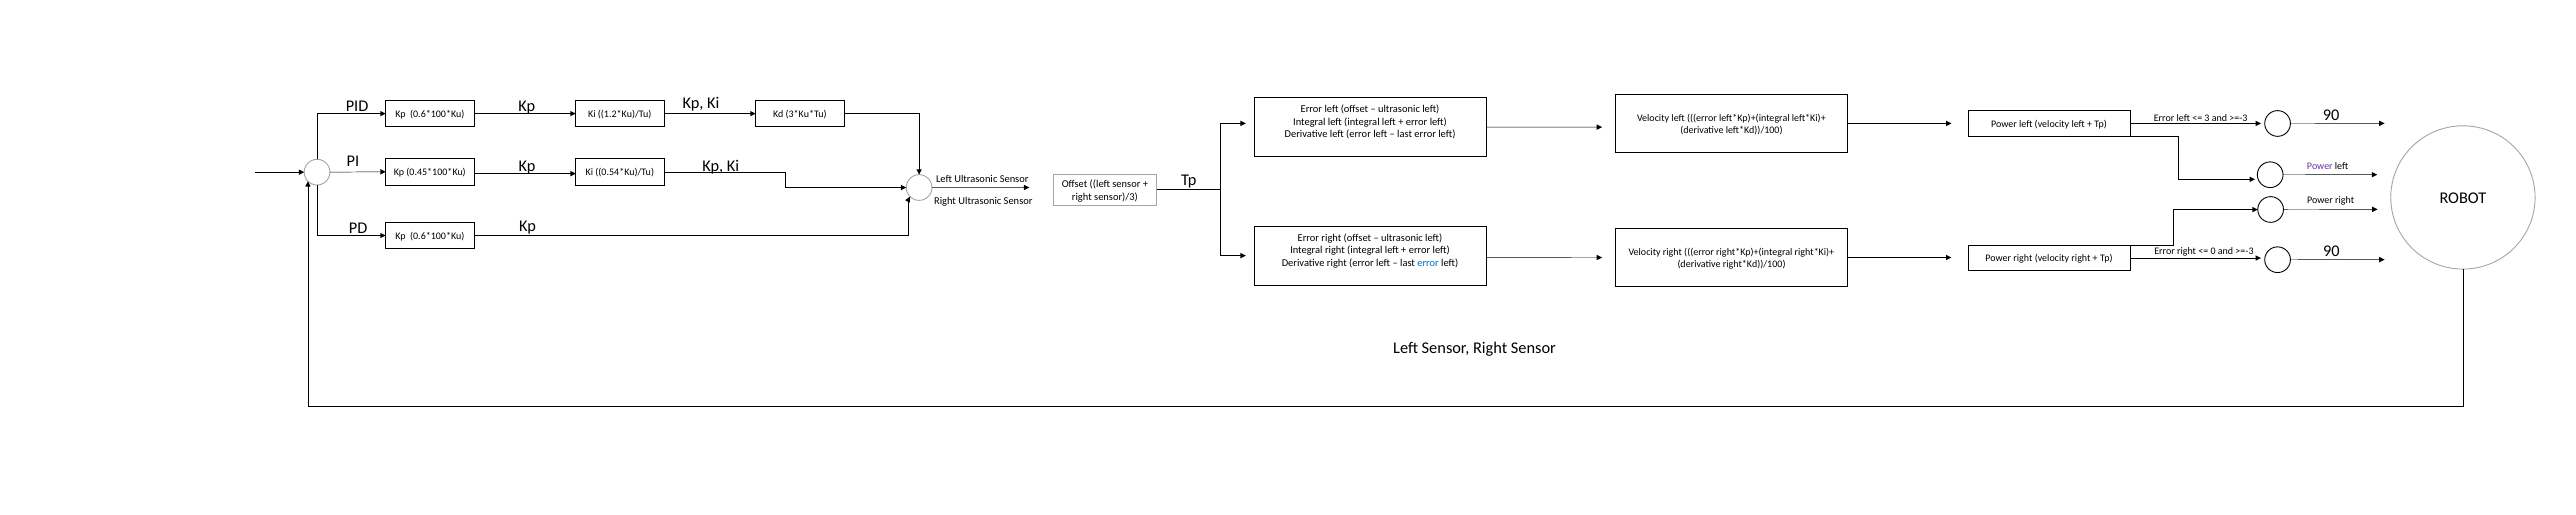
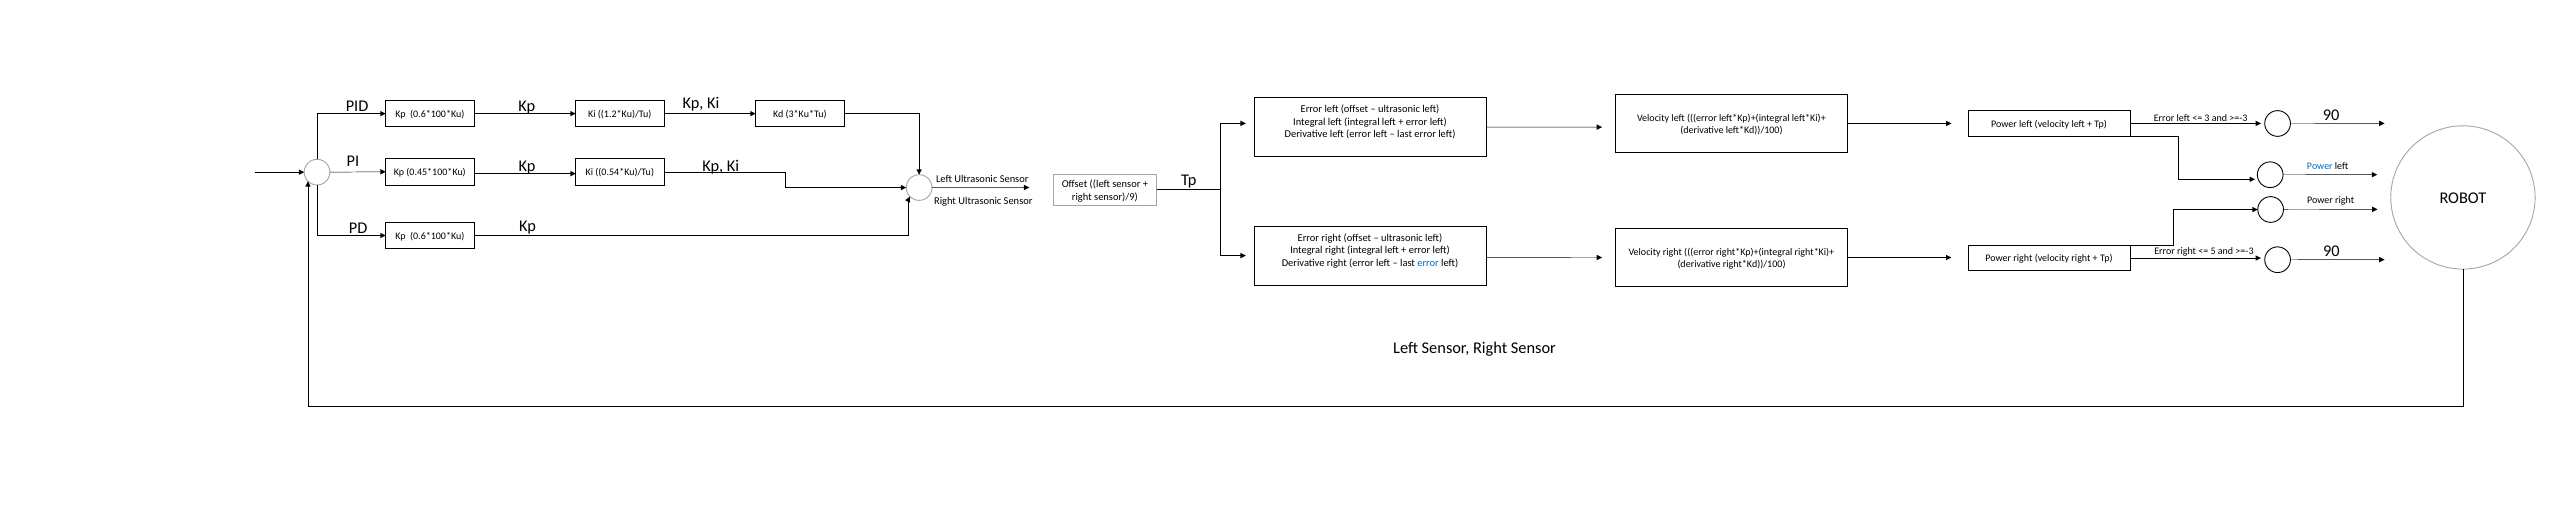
Power at (2320, 166) colour: purple -> blue
sensor)/3: sensor)/3 -> sensor)/9
0: 0 -> 5
